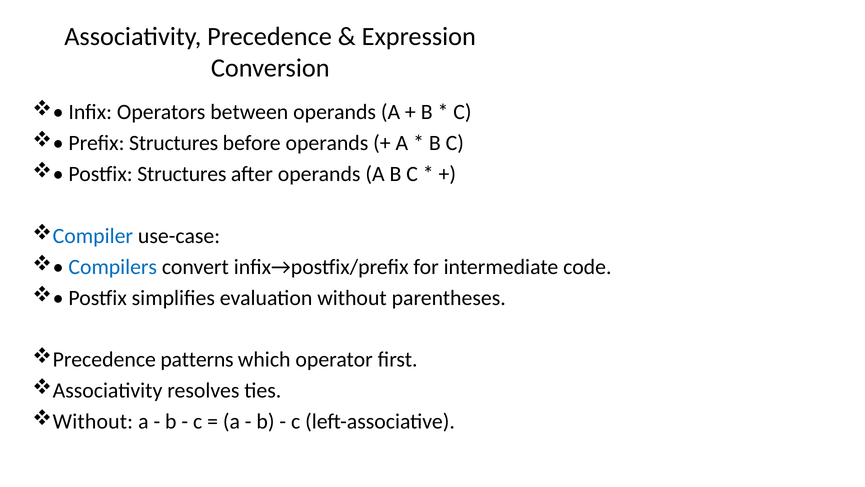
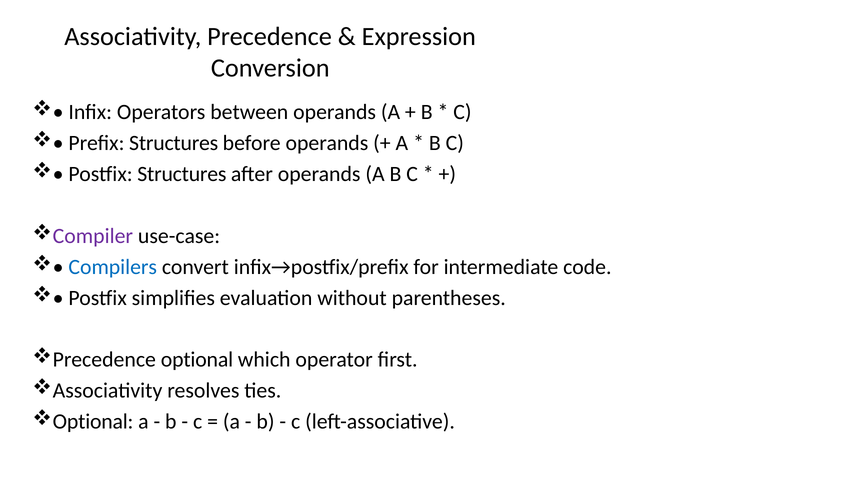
Compiler colour: blue -> purple
Precedence patterns: patterns -> optional
Without at (93, 421): Without -> Optional
